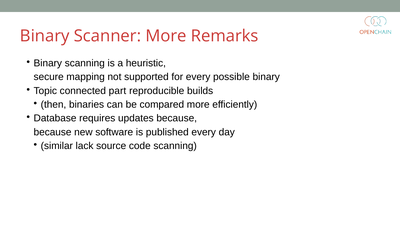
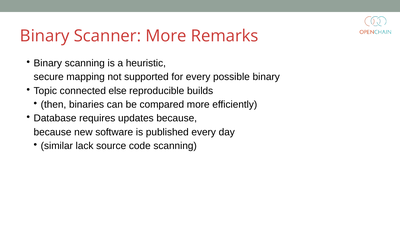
part: part -> else
